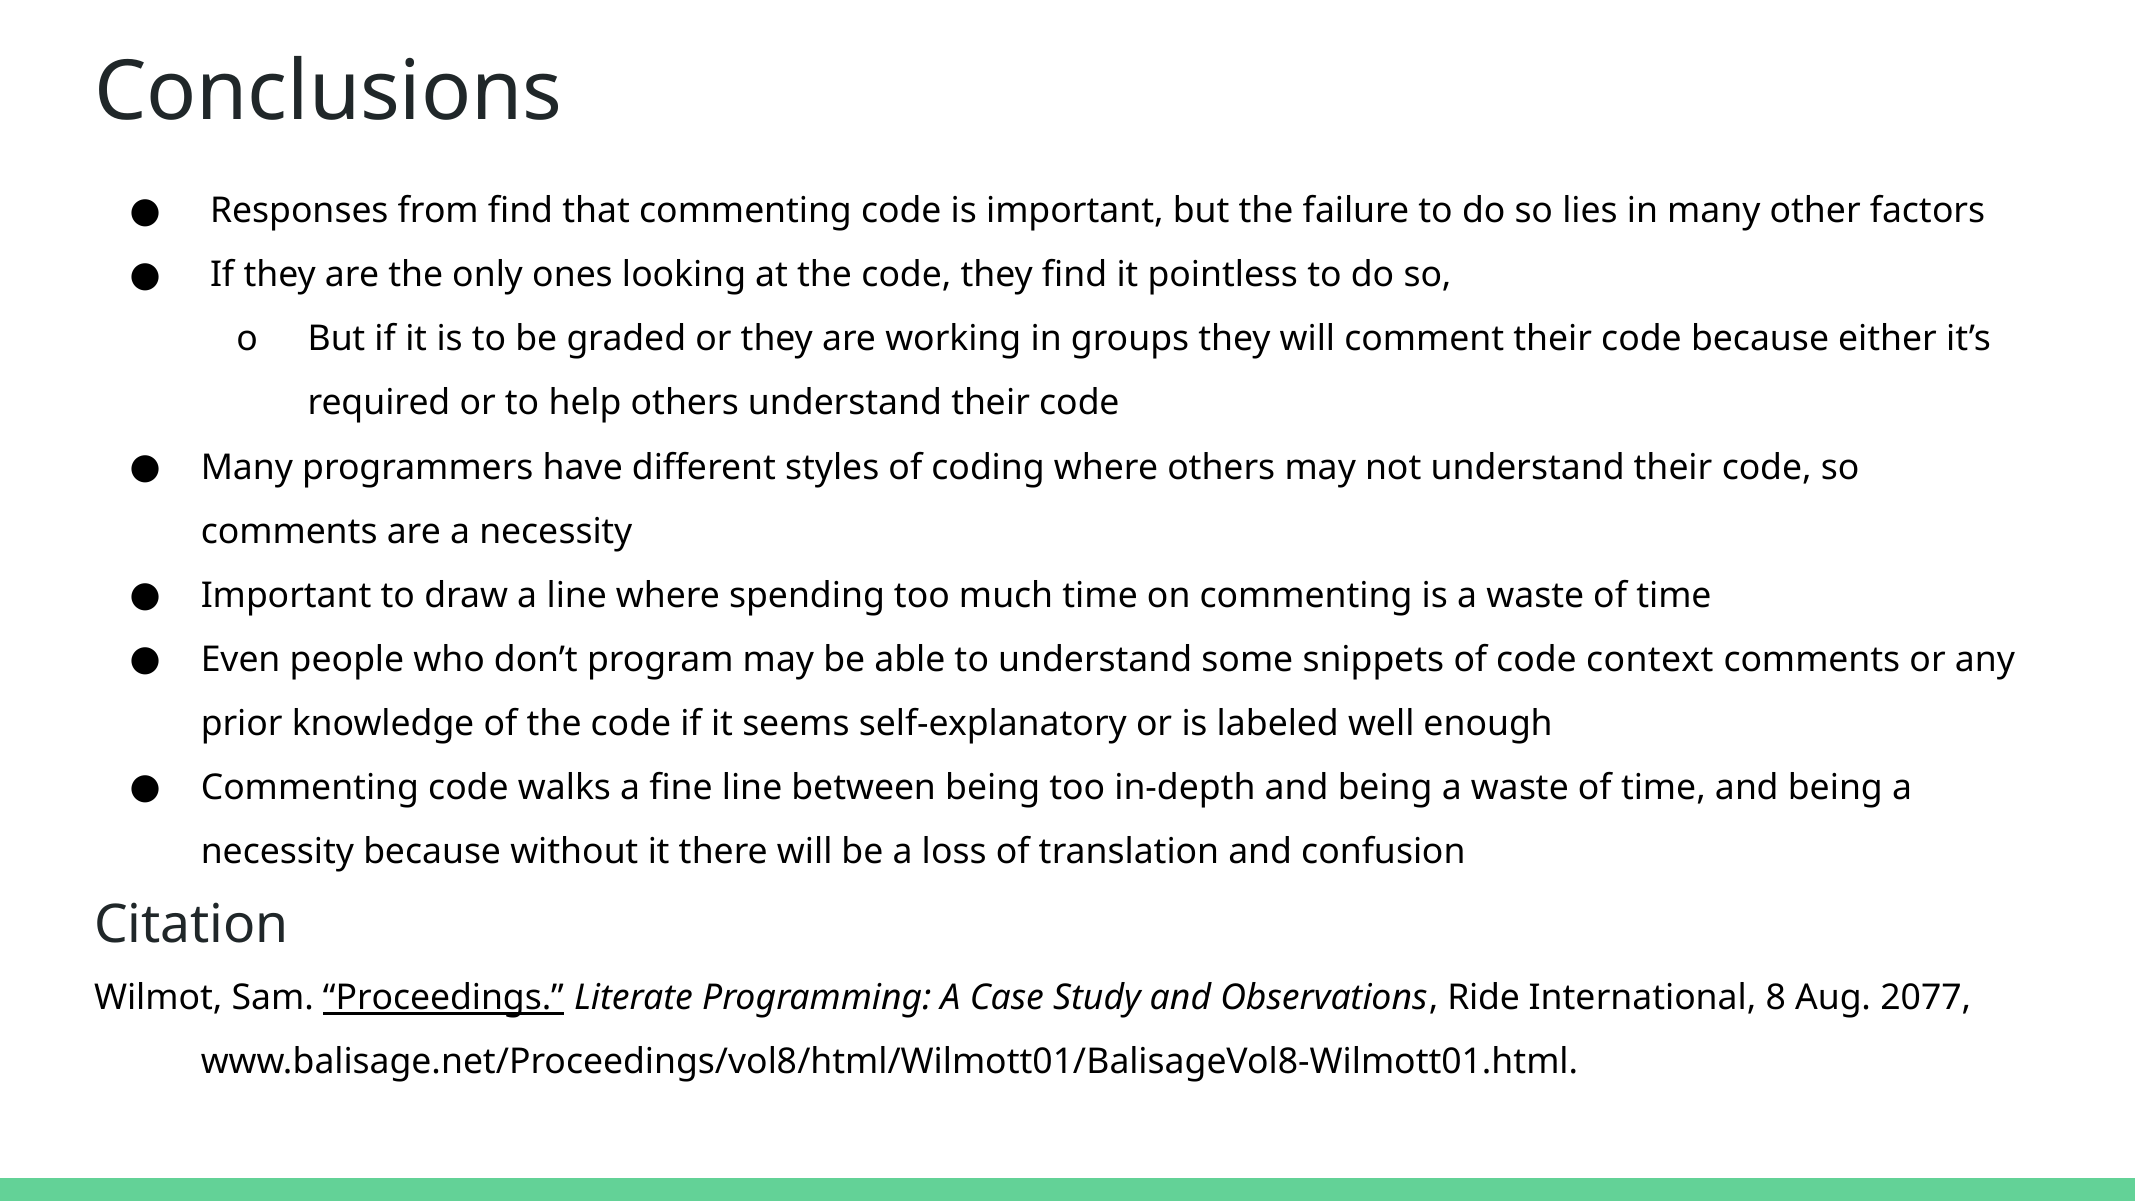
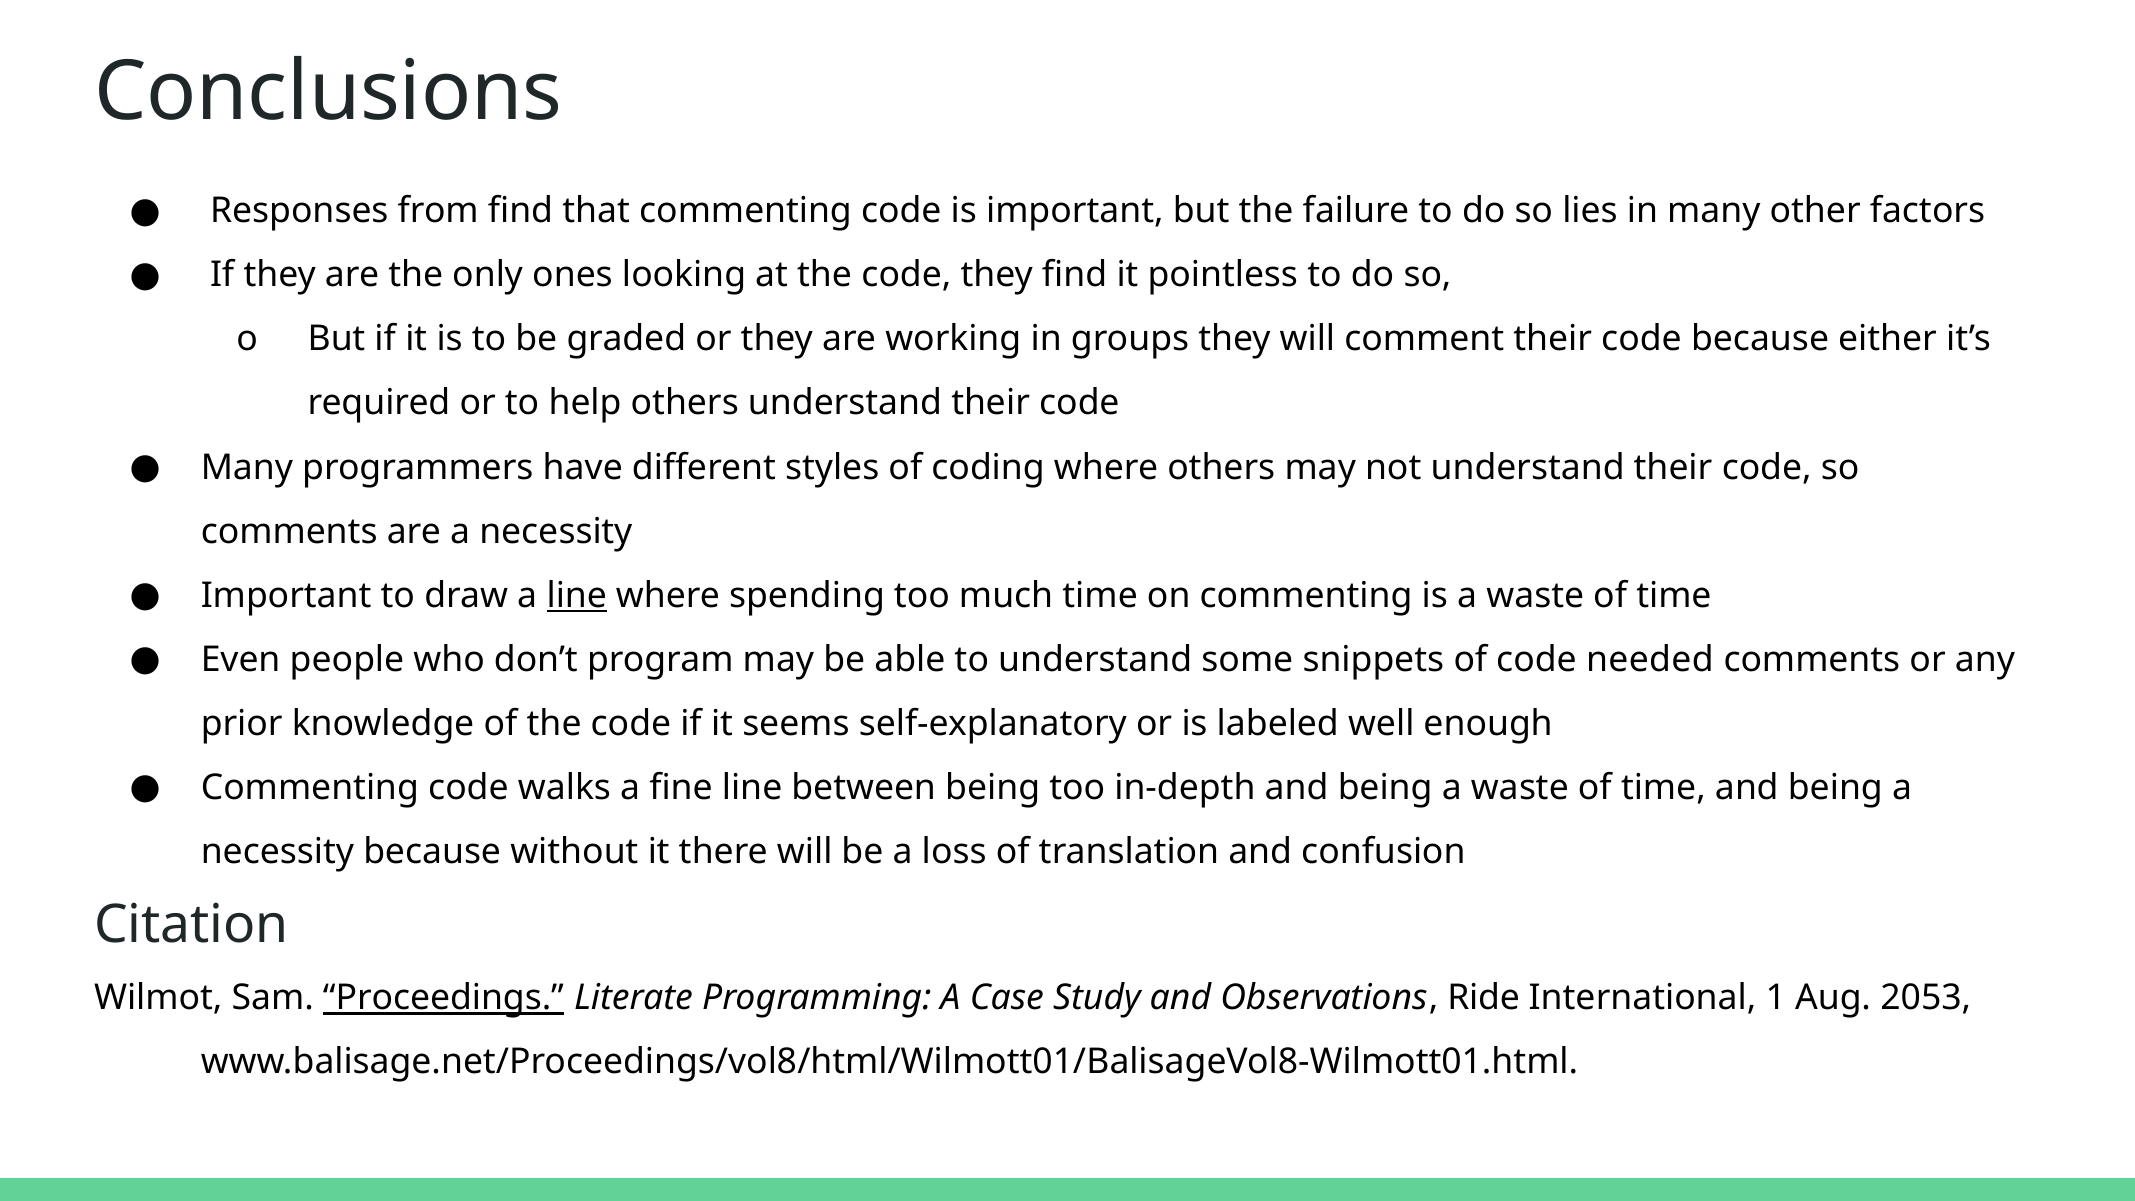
line at (577, 595) underline: none -> present
context: context -> needed
8: 8 -> 1
2077: 2077 -> 2053
